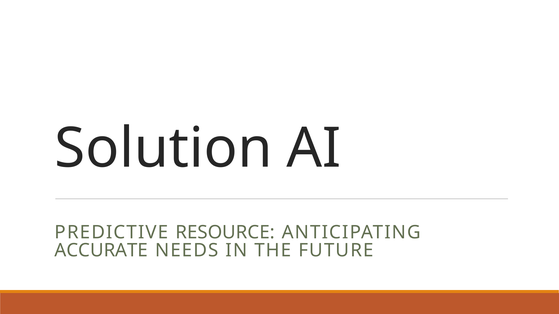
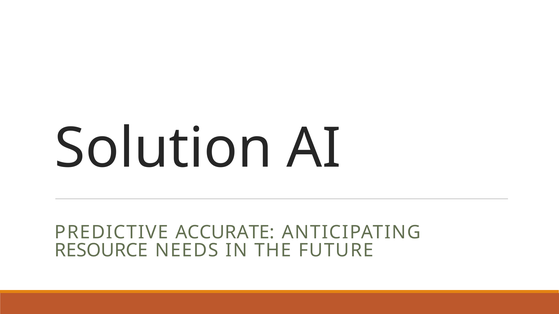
RESOURCE: RESOURCE -> ACCURATE
ACCURATE: ACCURATE -> RESOURCE
